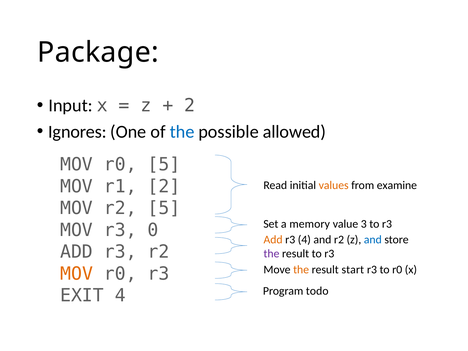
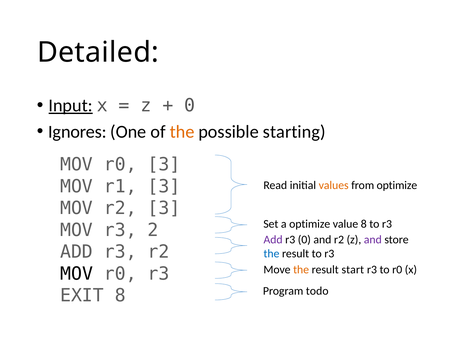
Package: Package -> Detailed
Input underline: none -> present
2 at (190, 106): 2 -> 0
the at (182, 132) colour: blue -> orange
allowed: allowed -> starting
r0 5: 5 -> 3
r1 2: 2 -> 3
from examine: examine -> optimize
r2 5: 5 -> 3
a memory: memory -> optimize
value 3: 3 -> 8
0: 0 -> 2
Add at (273, 240) colour: orange -> purple
r3 4: 4 -> 0
and at (373, 240) colour: blue -> purple
the at (271, 254) colour: purple -> blue
MOV at (77, 274) colour: orange -> black
EXIT 4: 4 -> 8
